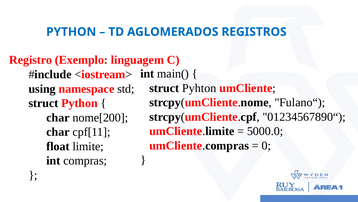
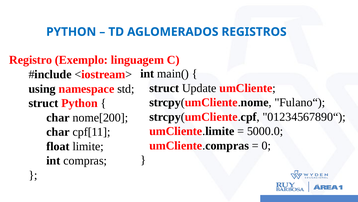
Pyhton: Pyhton -> Update
